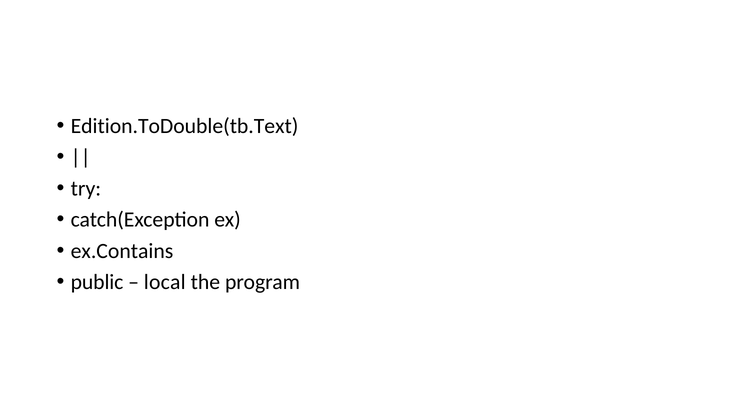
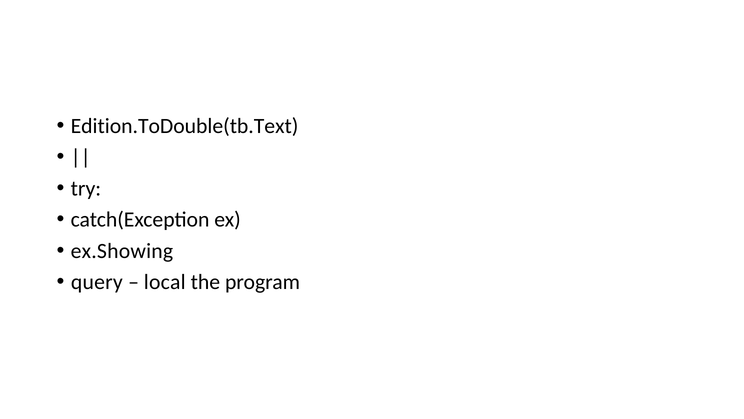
ex.Contains: ex.Contains -> ex.Showing
public: public -> query
